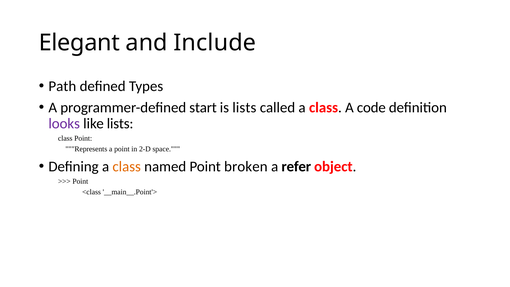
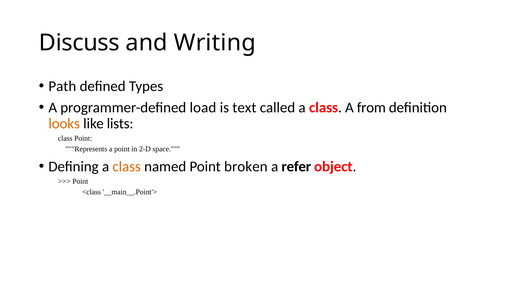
Elegant: Elegant -> Discuss
Include: Include -> Writing
start: start -> load
is lists: lists -> text
code: code -> from
looks colour: purple -> orange
